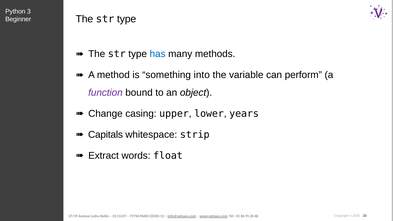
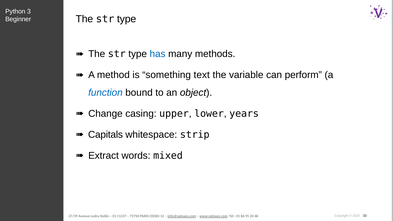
into: into -> text
function colour: purple -> blue
float: float -> mixed
